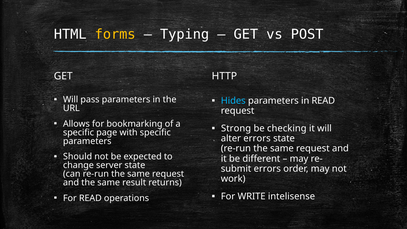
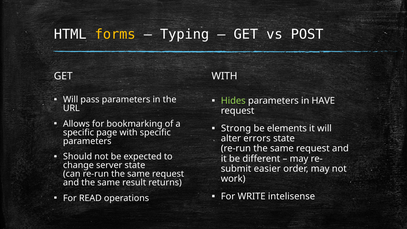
HTTP at (224, 76): HTTP -> WITH
Hides colour: light blue -> light green
in READ: READ -> HAVE
checking: checking -> elements
errors at (267, 169): errors -> easier
